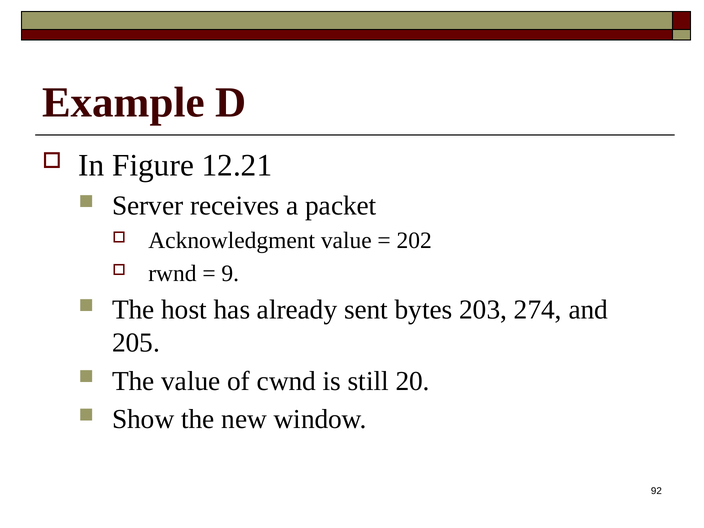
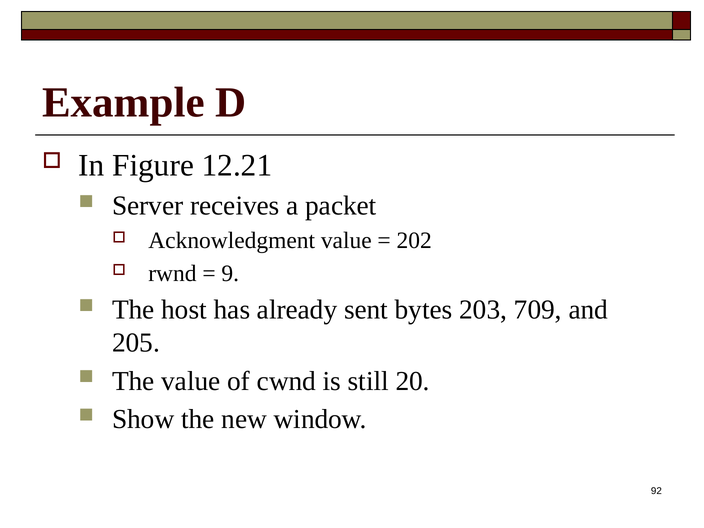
274: 274 -> 709
